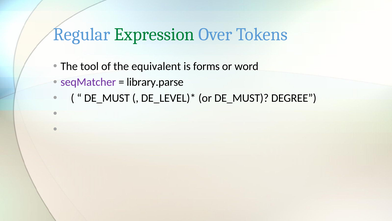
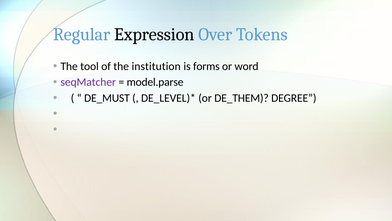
Expression colour: green -> black
equivalent: equivalent -> institution
library.parse: library.parse -> model.parse
or DE_MUST: DE_MUST -> DE_THEM
